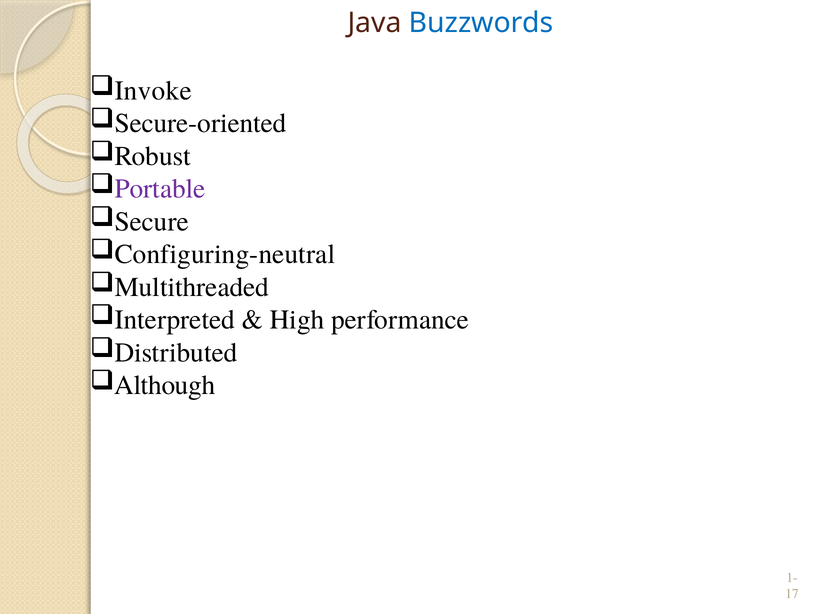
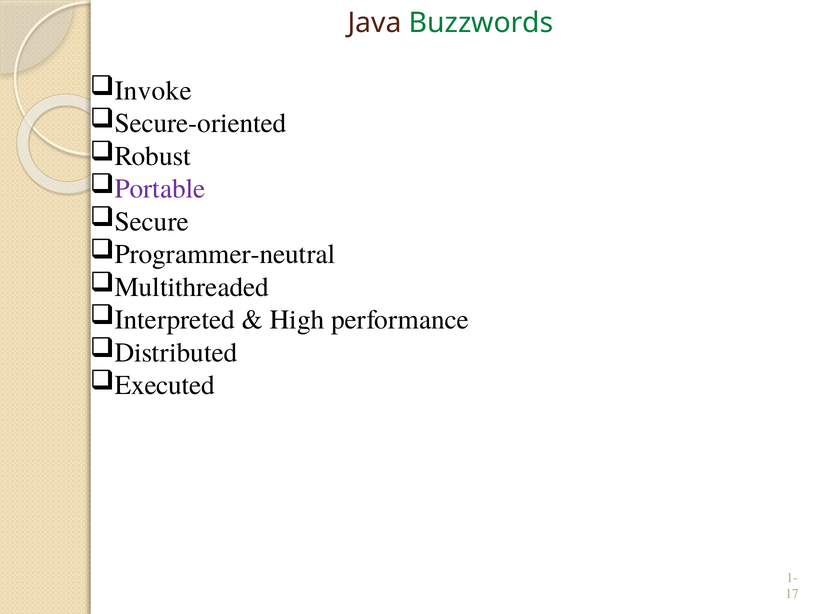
Buzzwords colour: blue -> green
Configuring-neutral: Configuring-neutral -> Programmer-neutral
Although: Although -> Executed
